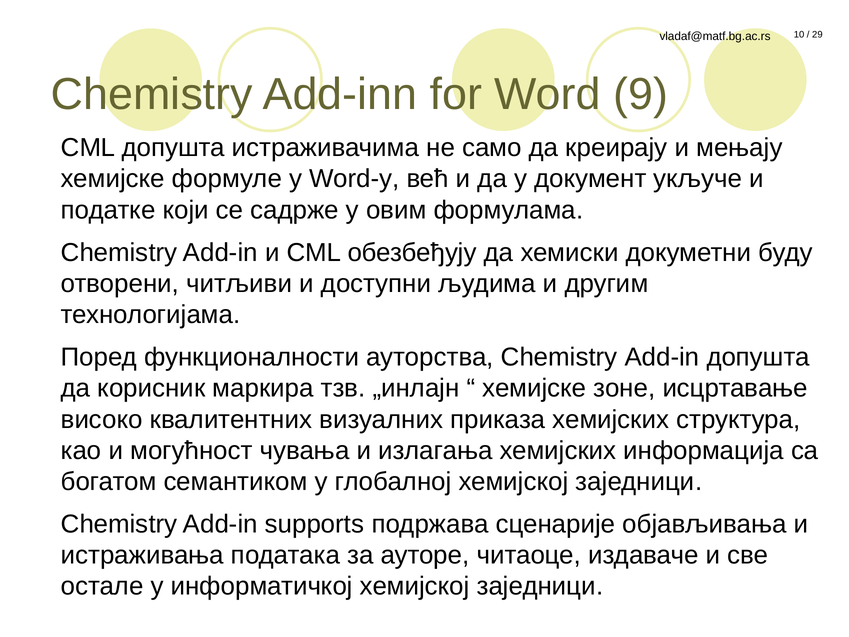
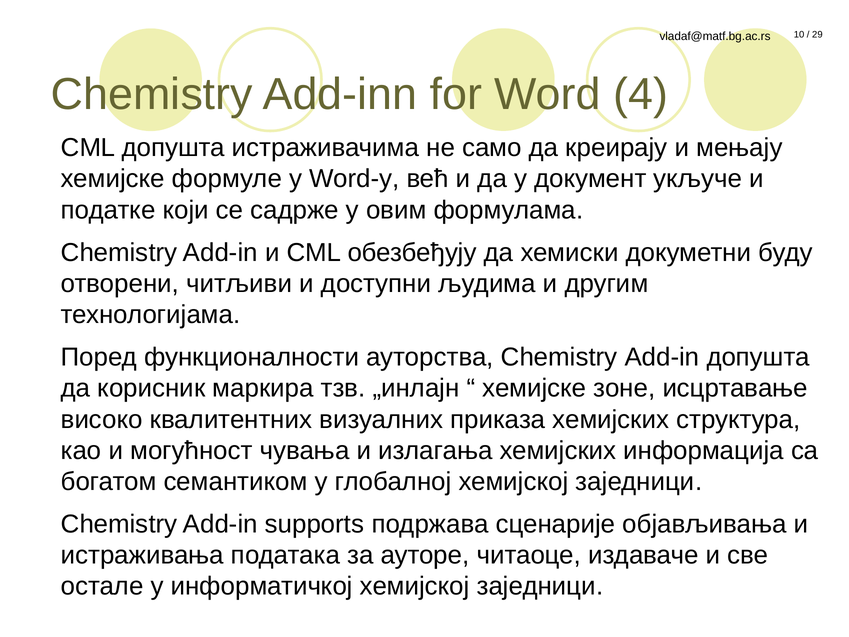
9: 9 -> 4
